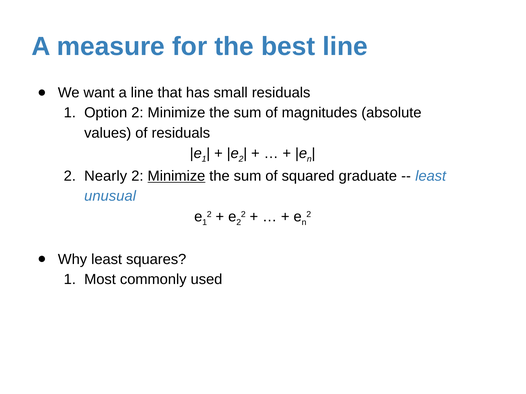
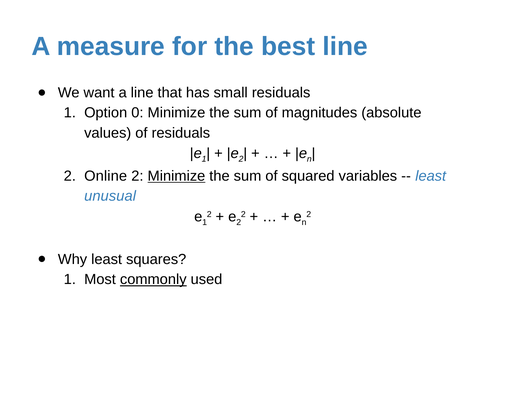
Option 2: 2 -> 0
Nearly: Nearly -> Online
graduate: graduate -> variables
commonly underline: none -> present
